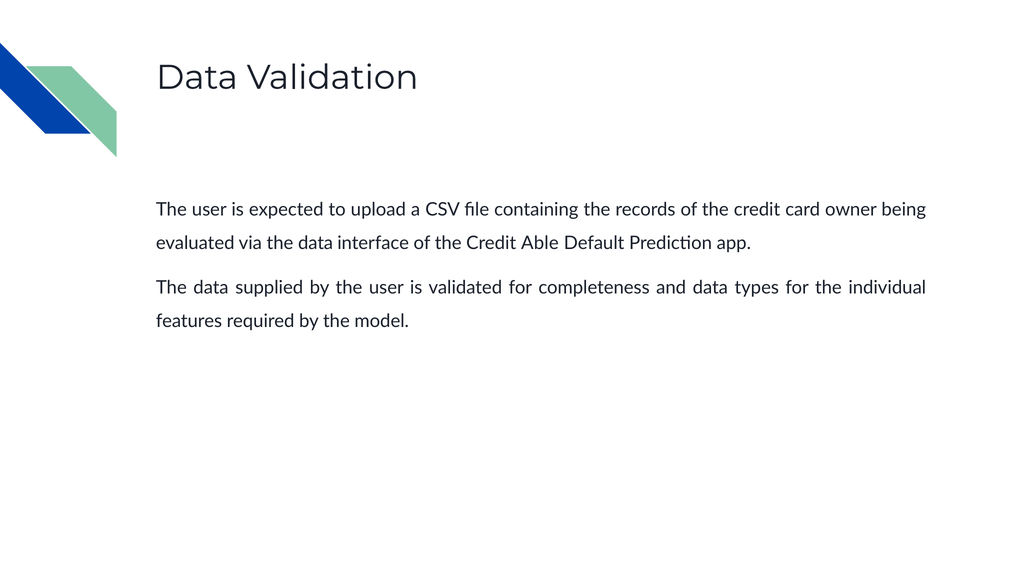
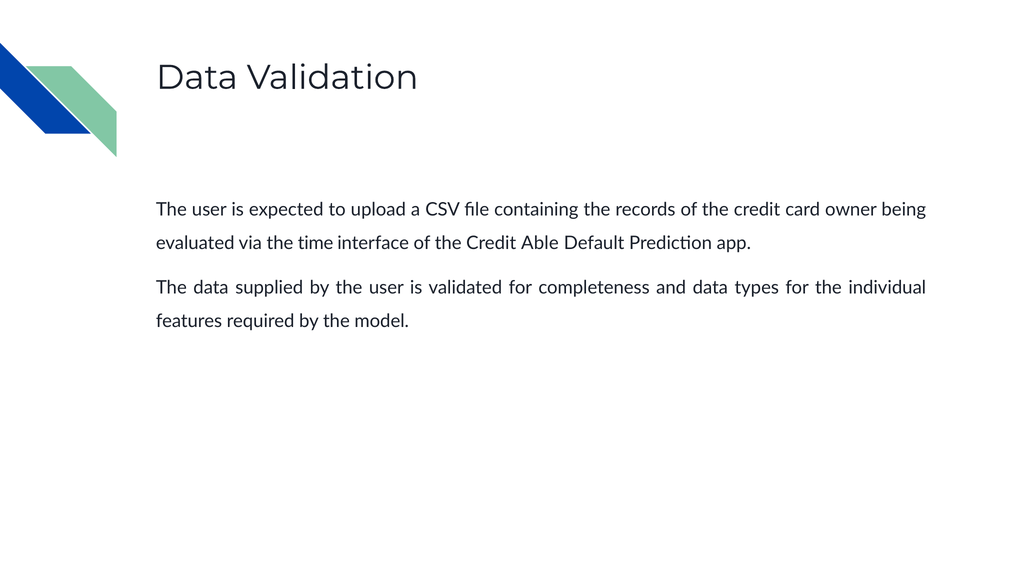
via the data: data -> time
